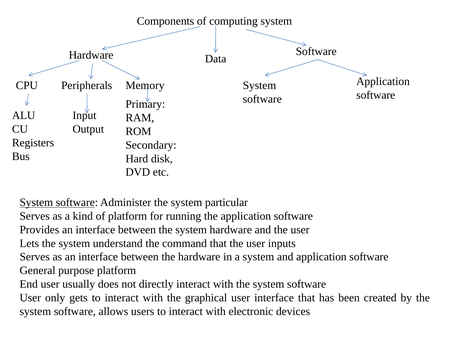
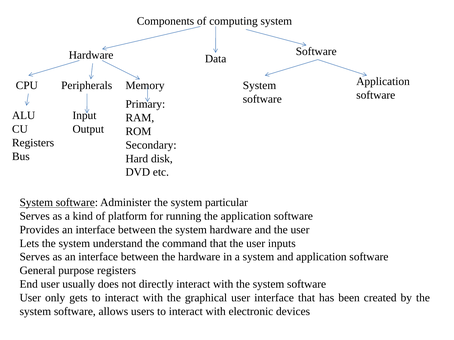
purpose platform: platform -> registers
